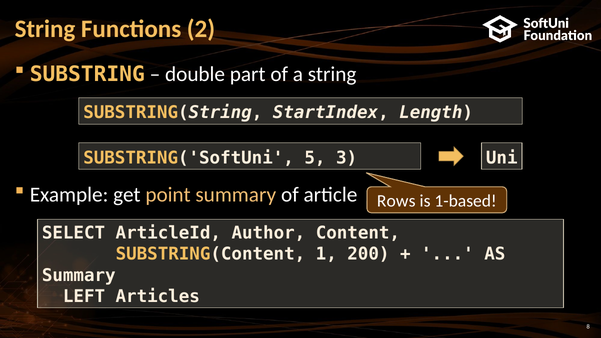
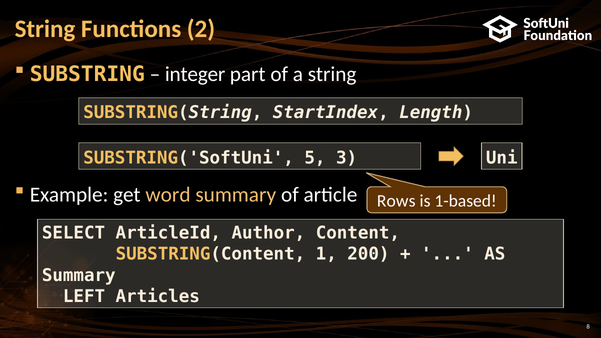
double: double -> integer
point: point -> word
